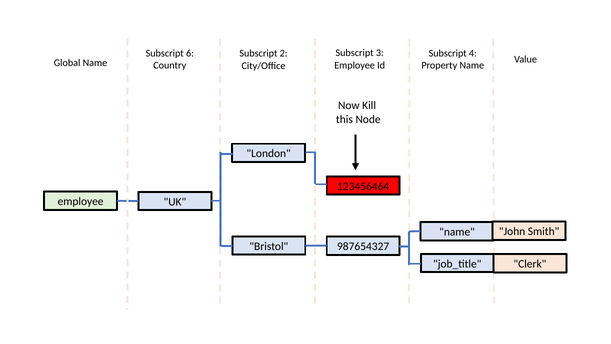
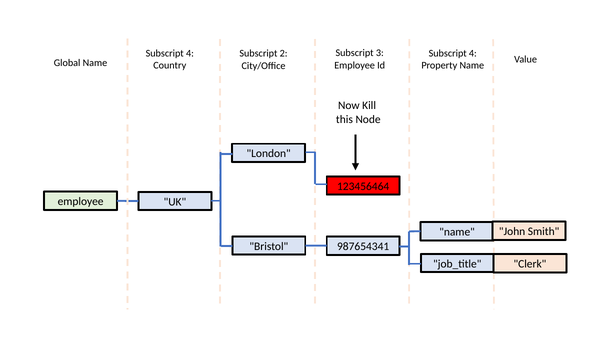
6 at (190, 53): 6 -> 4
987654327: 987654327 -> 987654341
